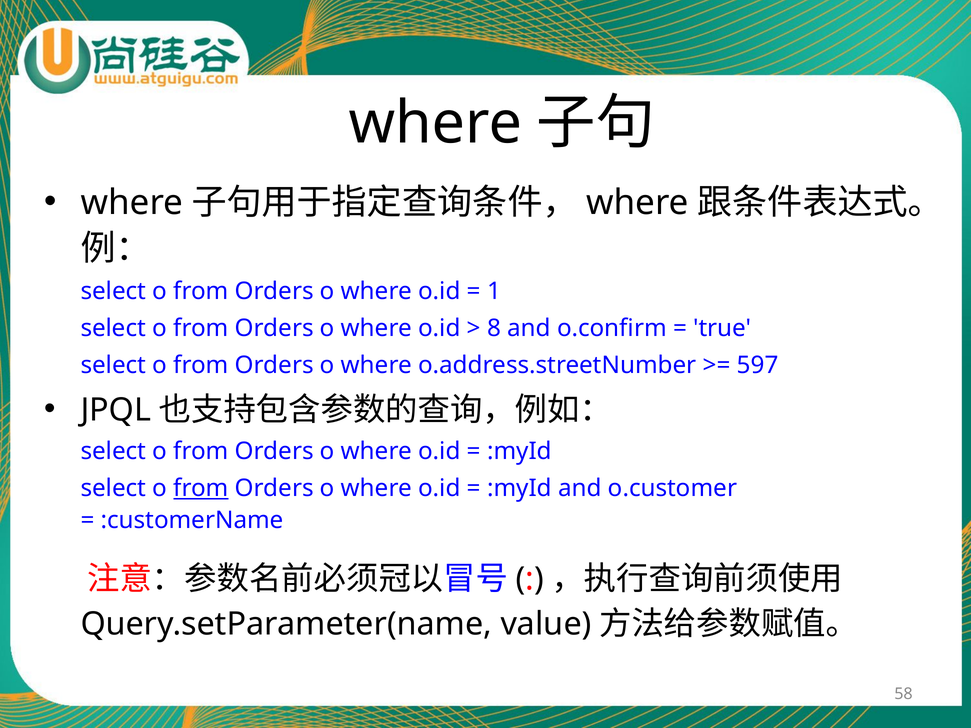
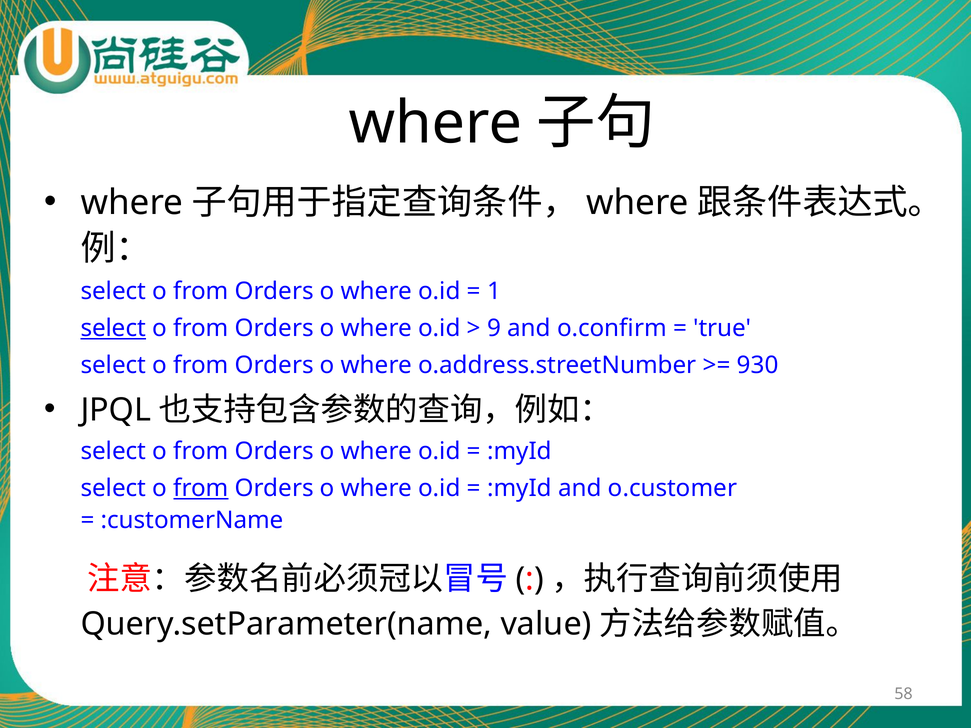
select at (113, 328) underline: none -> present
8: 8 -> 9
597: 597 -> 930
